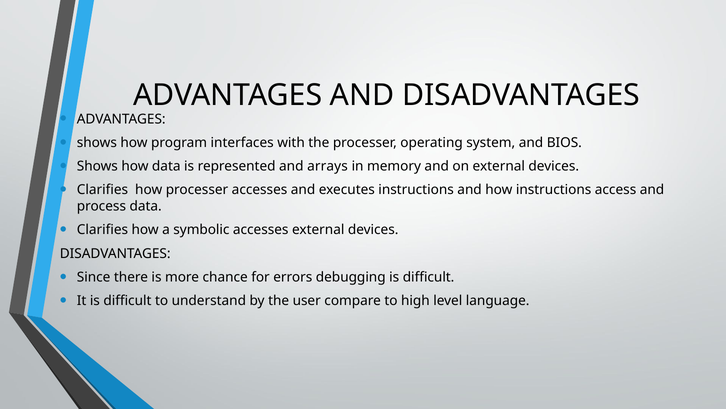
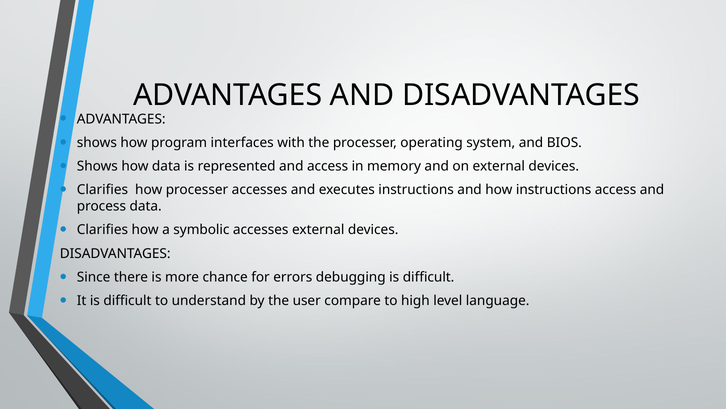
and arrays: arrays -> access
